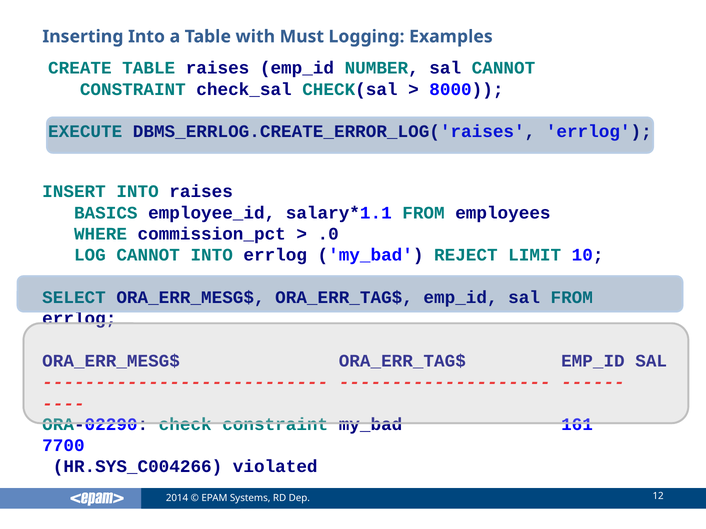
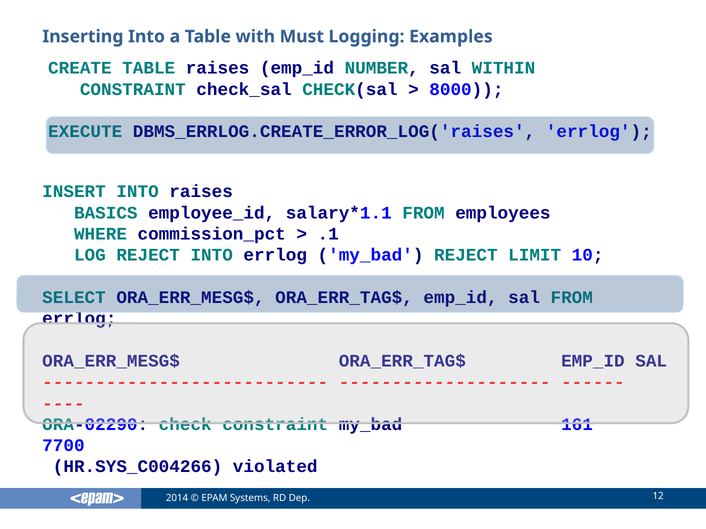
sal CANNOT: CANNOT -> WITHIN
.0: .0 -> .1
LOG CANNOT: CANNOT -> REJECT
